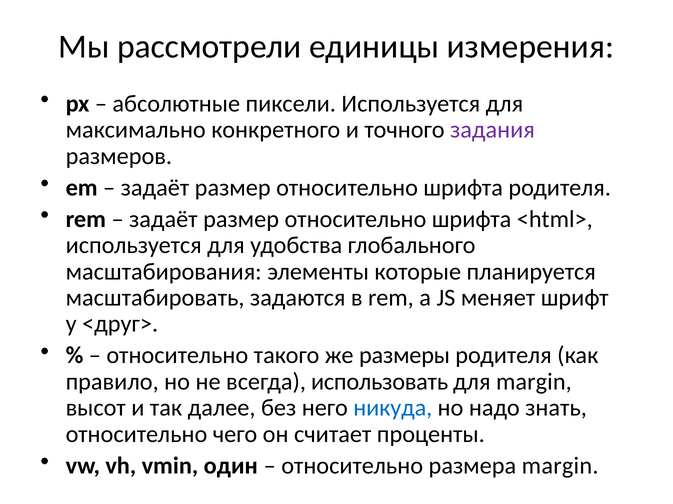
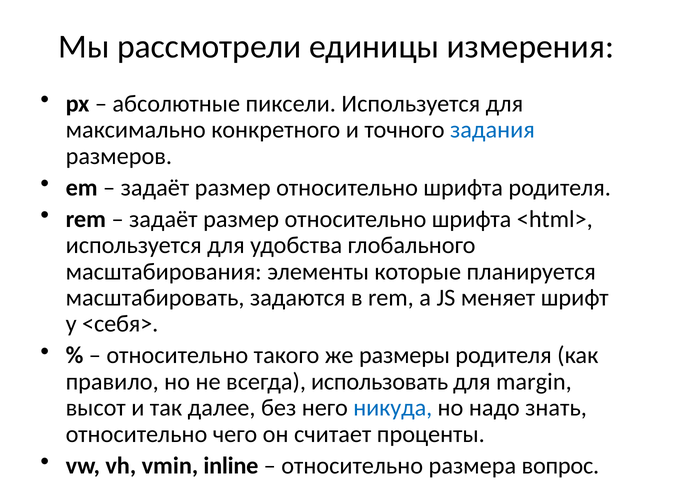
задания colour: purple -> blue
<друг>: <друг> -> <себя>
один: один -> inline
размера margin: margin -> вопрос
